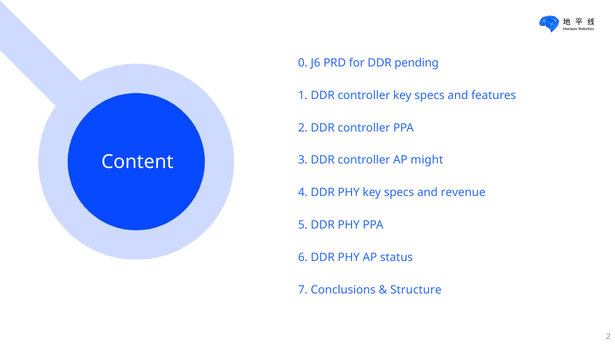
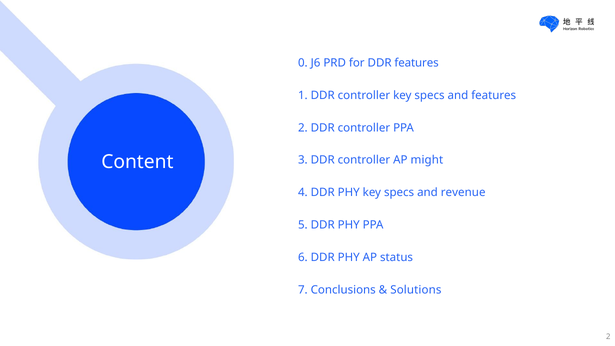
DDR pending: pending -> features
Structure: Structure -> Solutions
